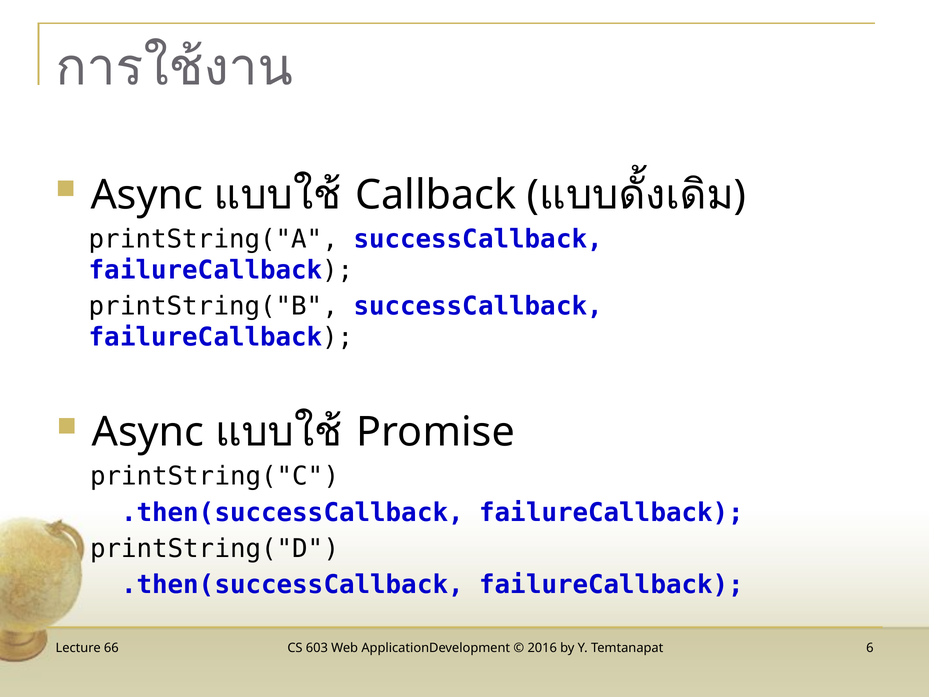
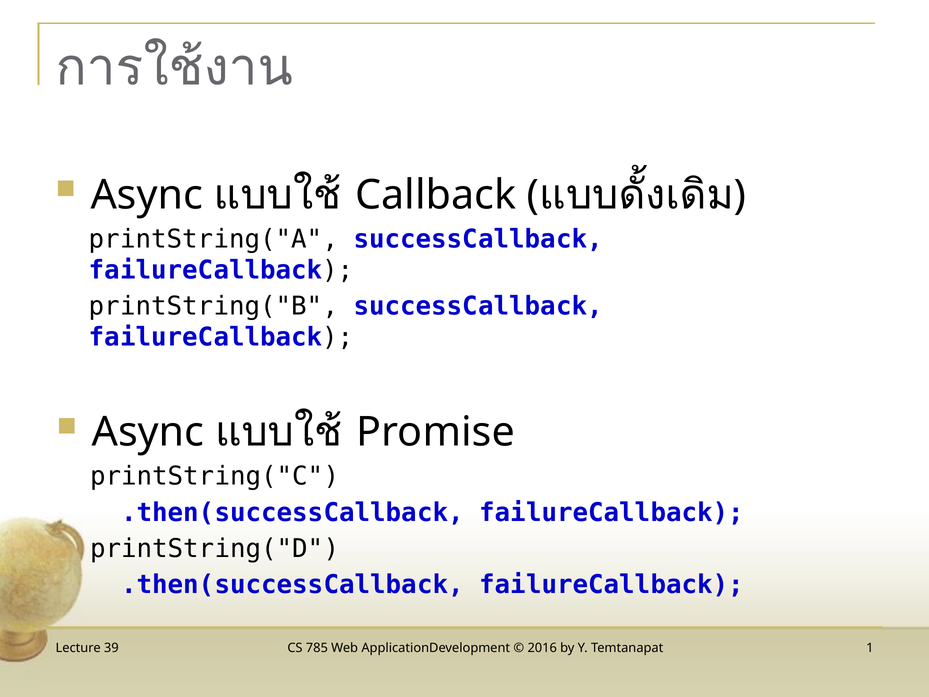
66: 66 -> 39
603: 603 -> 785
6: 6 -> 1
